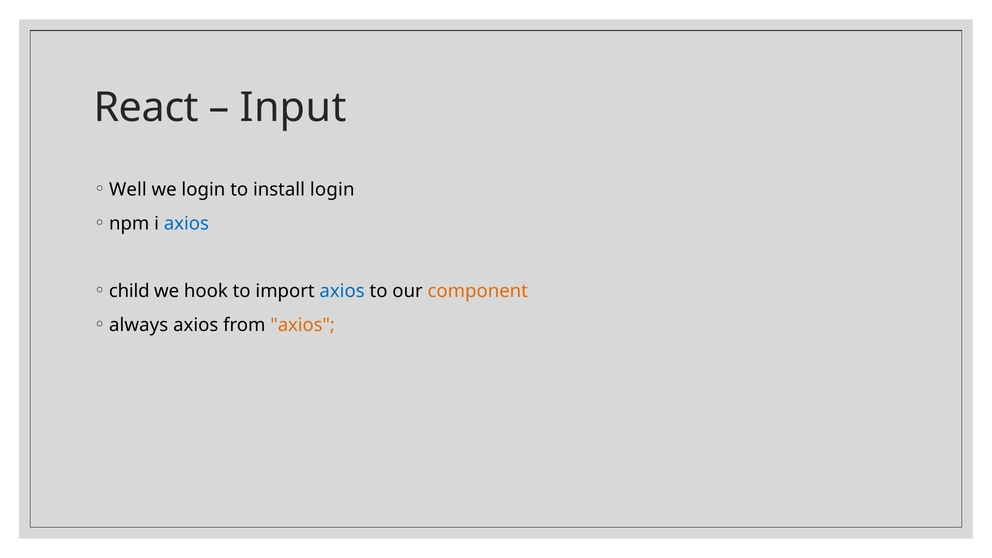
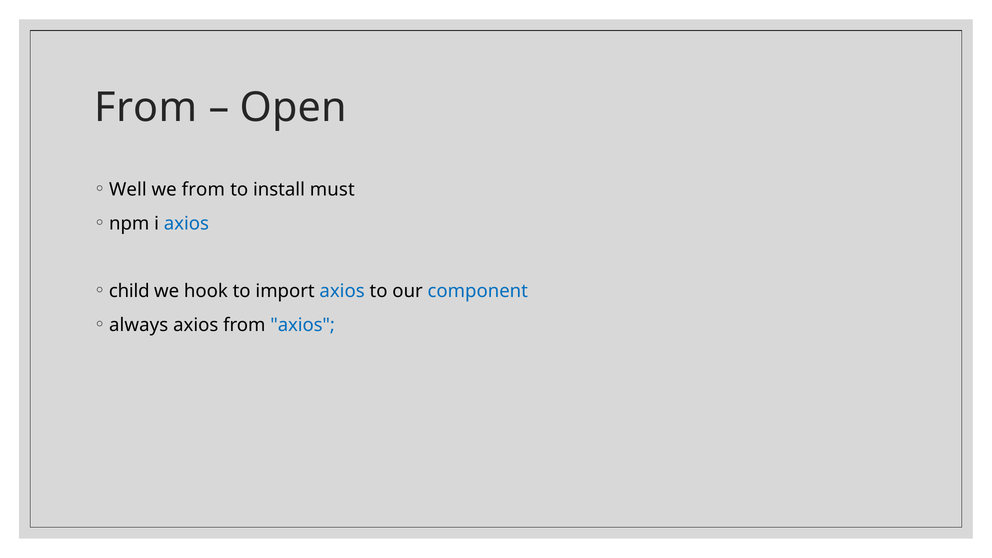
React at (146, 108): React -> From
Input: Input -> Open
we login: login -> from
install login: login -> must
component colour: orange -> blue
axios at (303, 325) colour: orange -> blue
